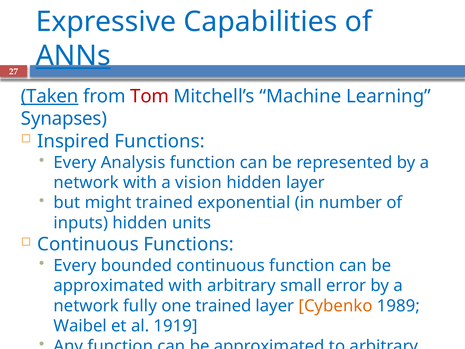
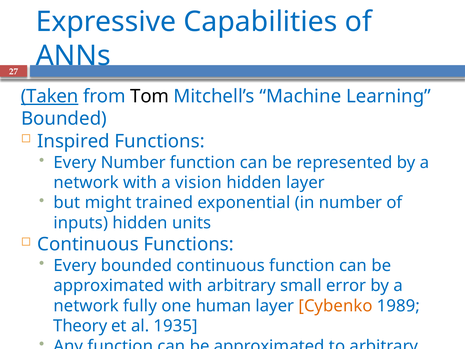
ANNs underline: present -> none
Tom colour: red -> black
Synapses at (64, 119): Synapses -> Bounded
Every Analysis: Analysis -> Number
one trained: trained -> human
Waibel: Waibel -> Theory
1919: 1919 -> 1935
